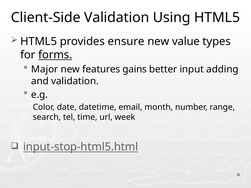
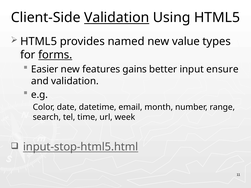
Validation at (117, 18) underline: none -> present
ensure: ensure -> named
Major: Major -> Easier
adding: adding -> ensure
